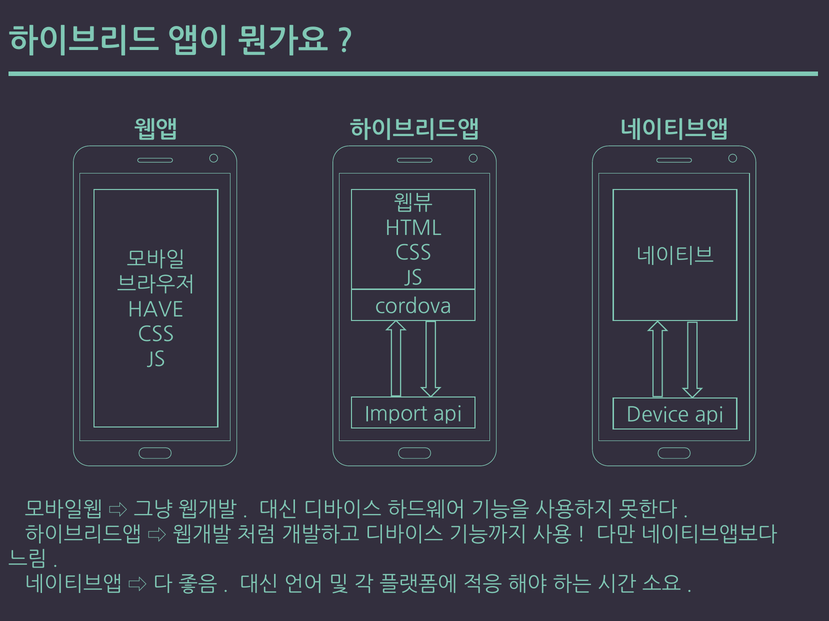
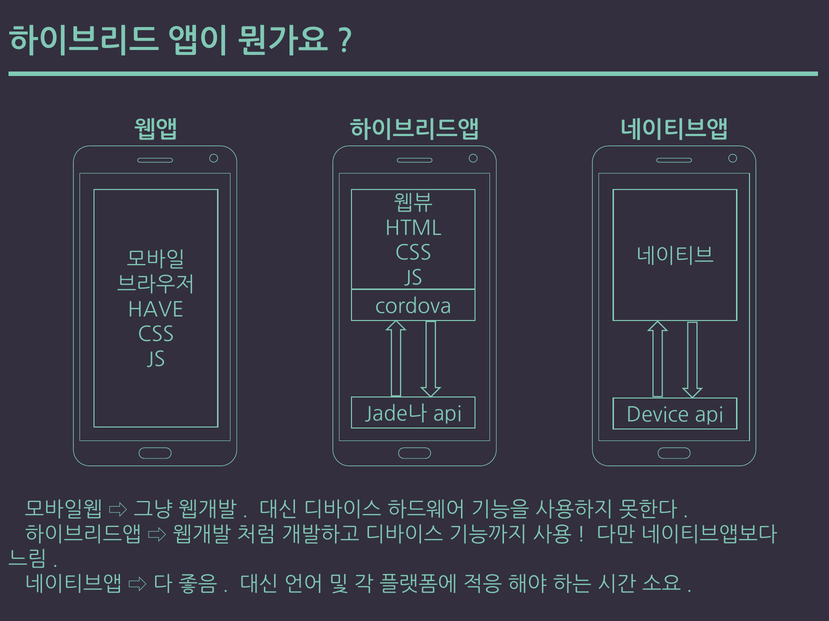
Import: Import -> Jade나
